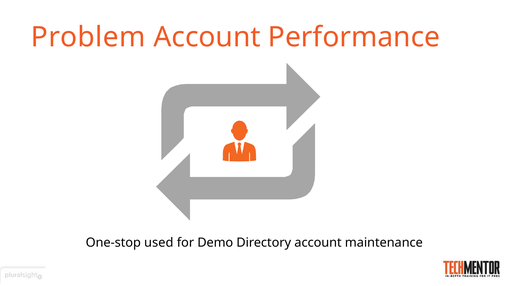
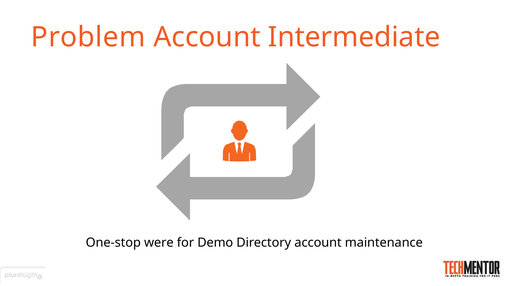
Performance: Performance -> Intermediate
used: used -> were
